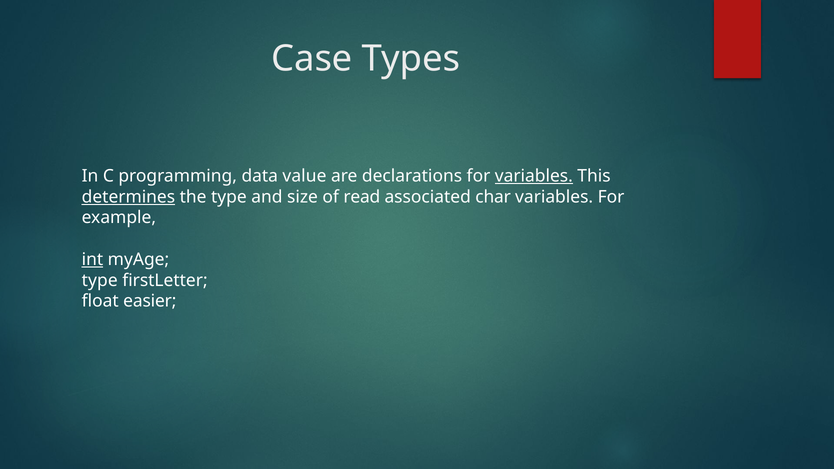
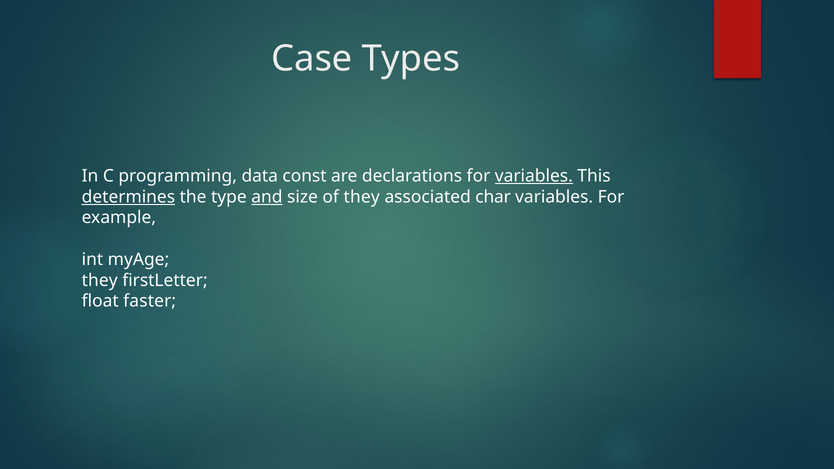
value: value -> const
and underline: none -> present
of read: read -> they
int underline: present -> none
type at (100, 280): type -> they
easier: easier -> faster
